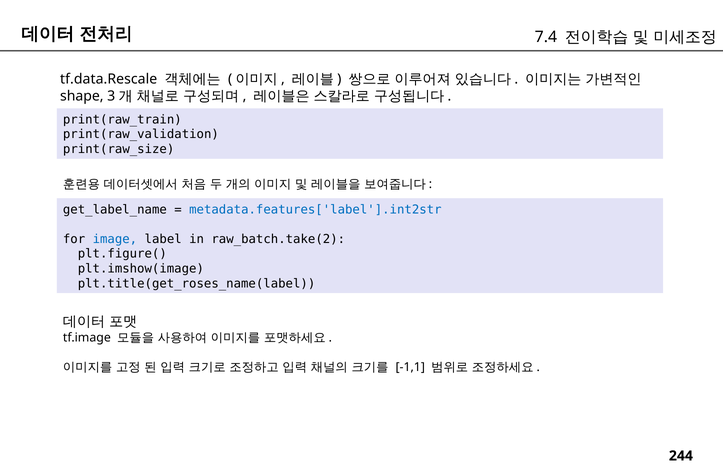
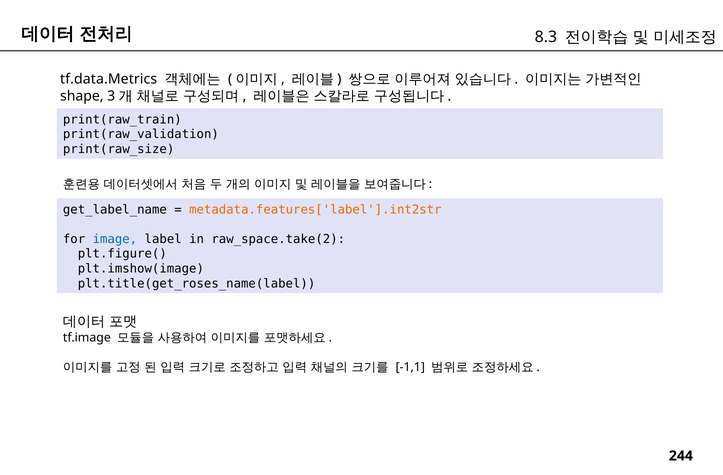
7.4: 7.4 -> 8.3
tf.data.Rescale: tf.data.Rescale -> tf.data.Metrics
metadata.features['label'].int2str colour: blue -> orange
raw_batch.take(2: raw_batch.take(2 -> raw_space.take(2
